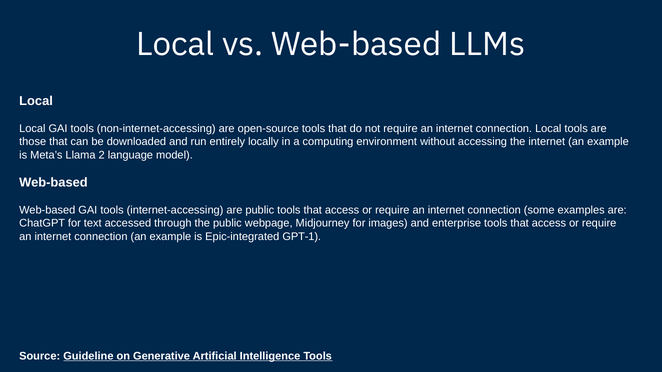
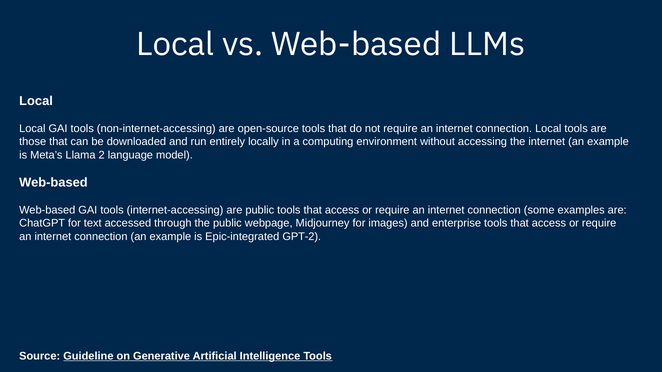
GPT-1: GPT-1 -> GPT-2
